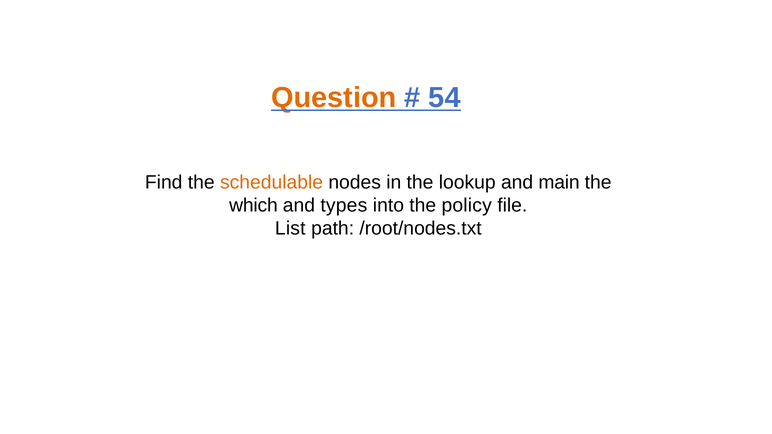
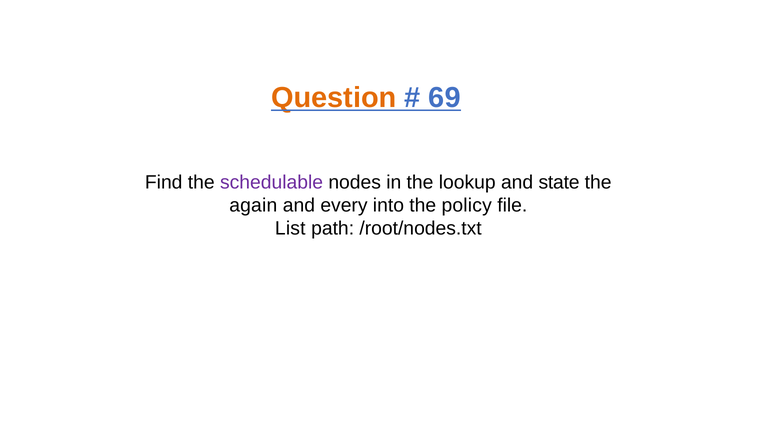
54: 54 -> 69
schedulable colour: orange -> purple
main: main -> state
which: which -> again
types: types -> every
